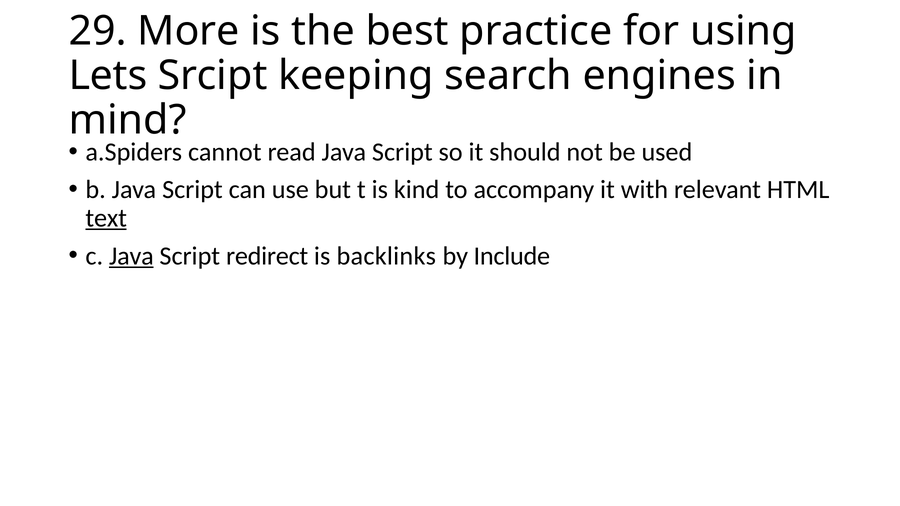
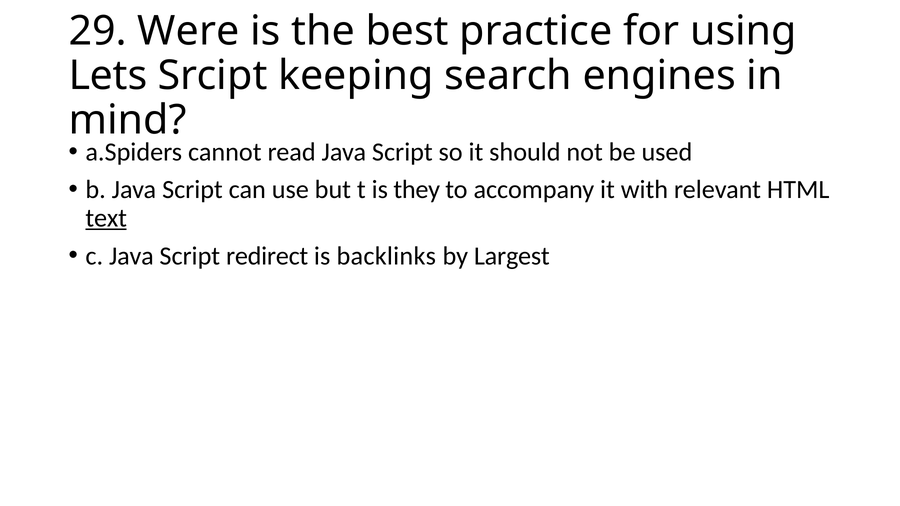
More: More -> Were
kind: kind -> they
Java at (131, 256) underline: present -> none
Include: Include -> Largest
